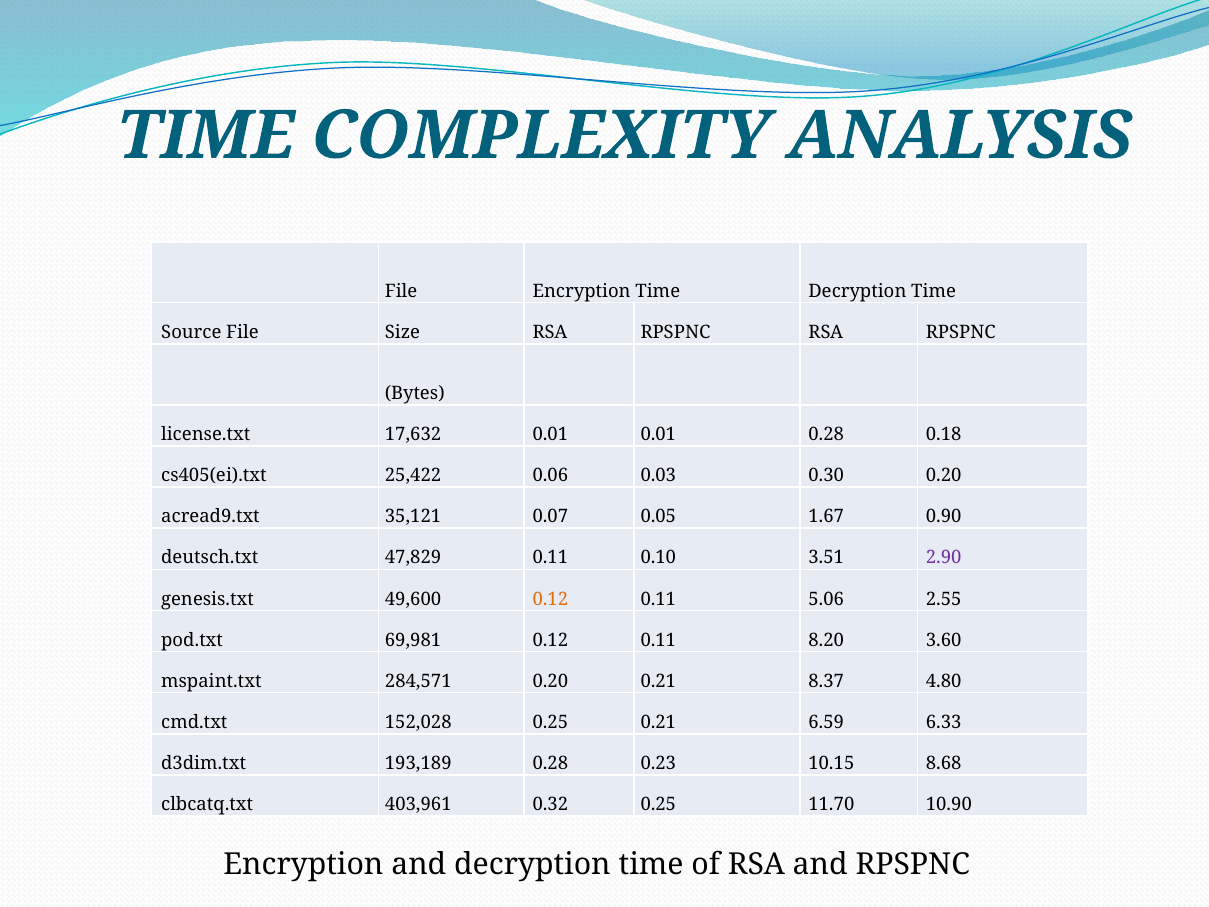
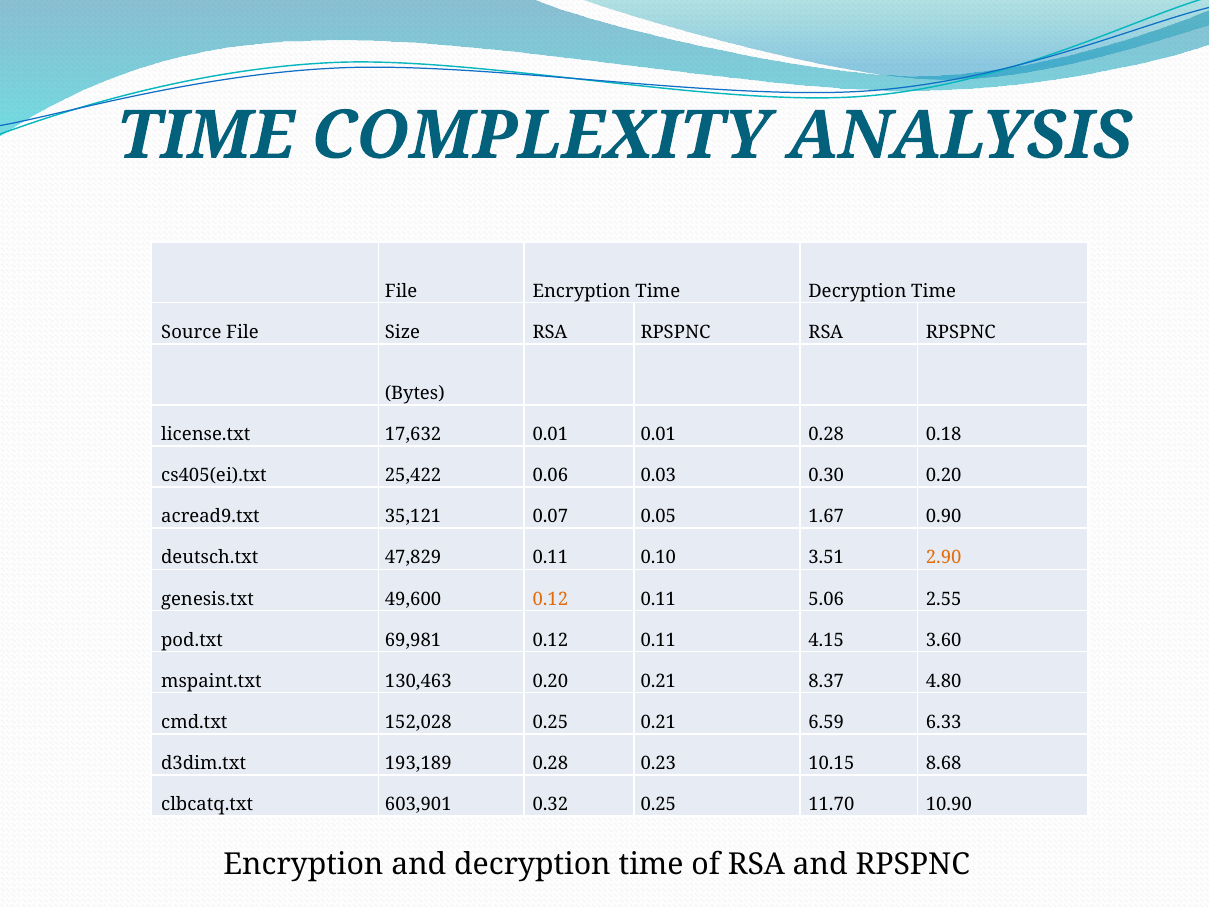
2.90 colour: purple -> orange
8.20: 8.20 -> 4.15
284,571: 284,571 -> 130,463
403,961: 403,961 -> 603,901
